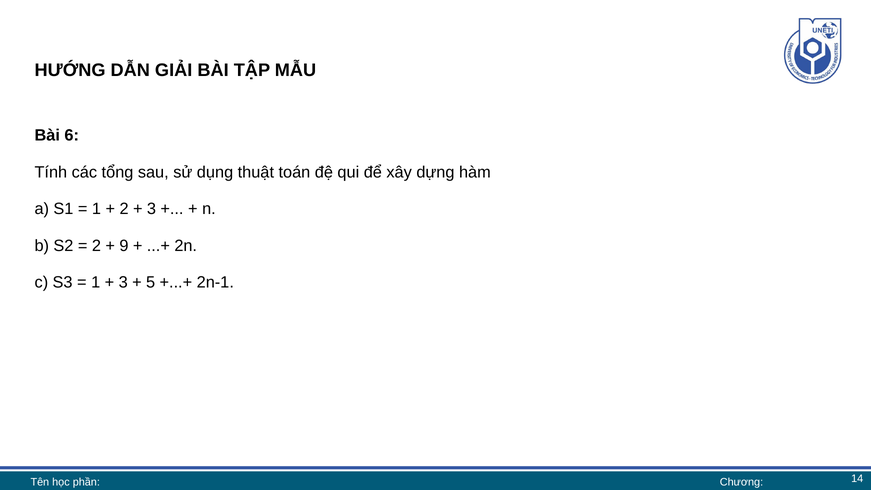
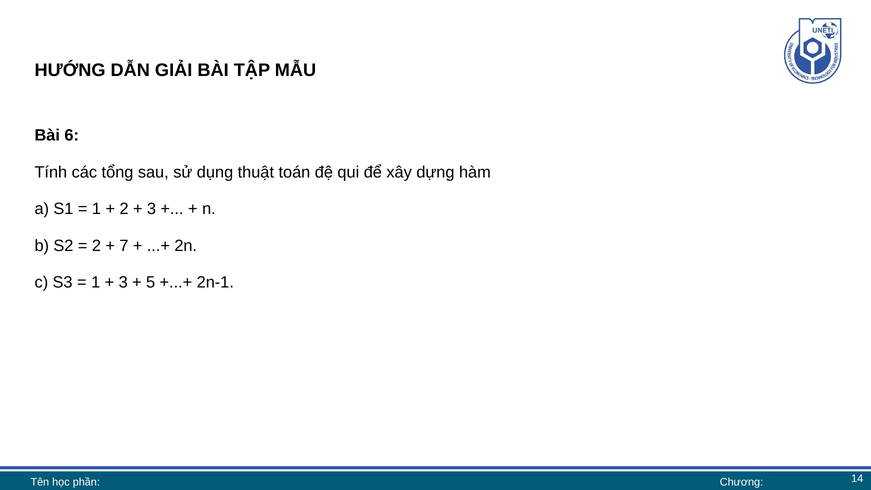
9: 9 -> 7
